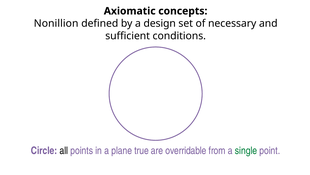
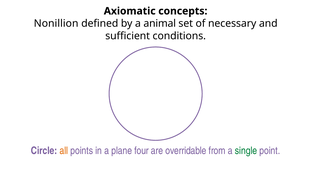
design: design -> animal
all colour: black -> orange
true: true -> four
